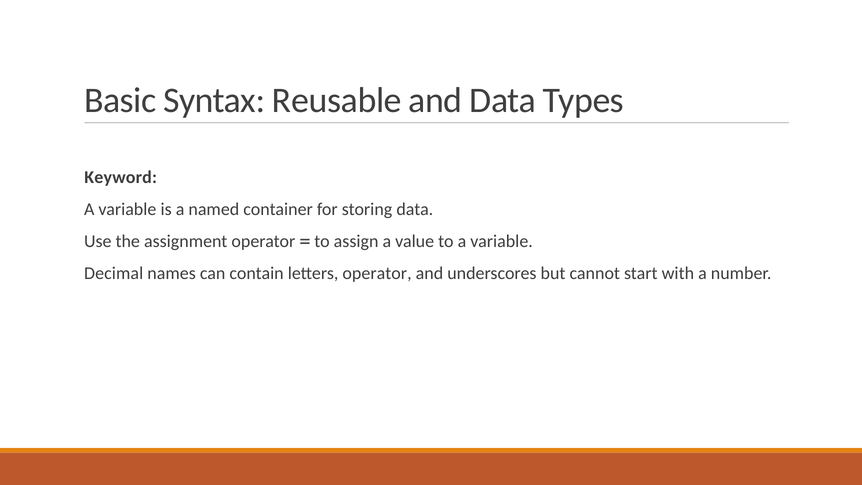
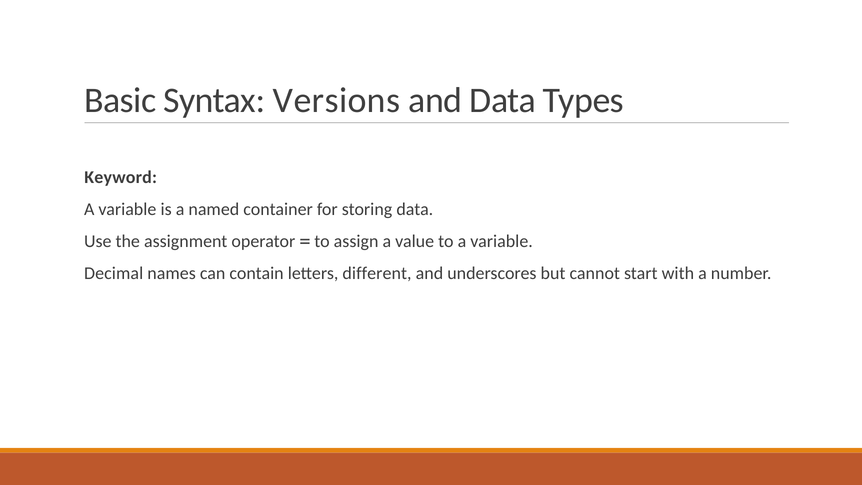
Reusable: Reusable -> Versions
letters operator: operator -> different
